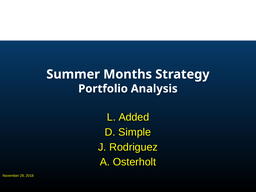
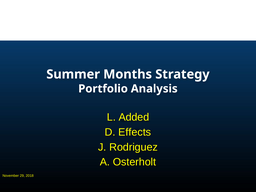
Simple: Simple -> Effects
